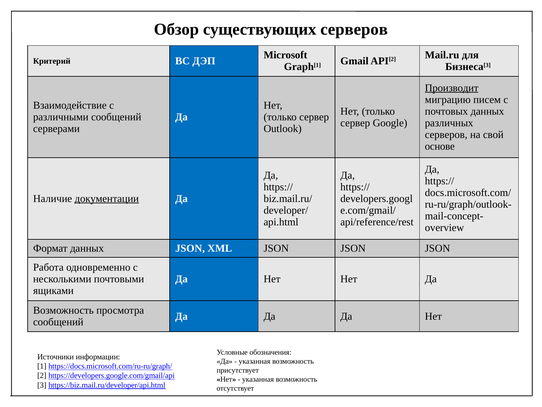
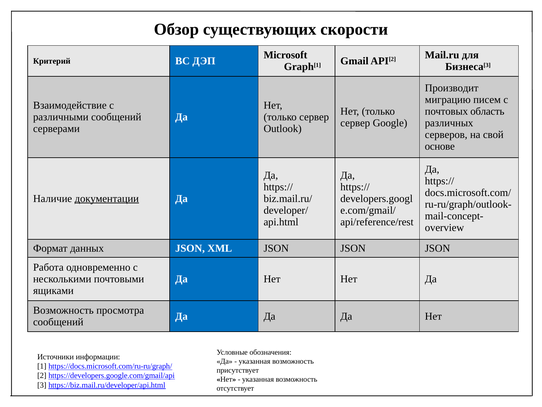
существующих серверов: серверов -> скорости
Производит underline: present -> none
почтовых данных: данных -> область
